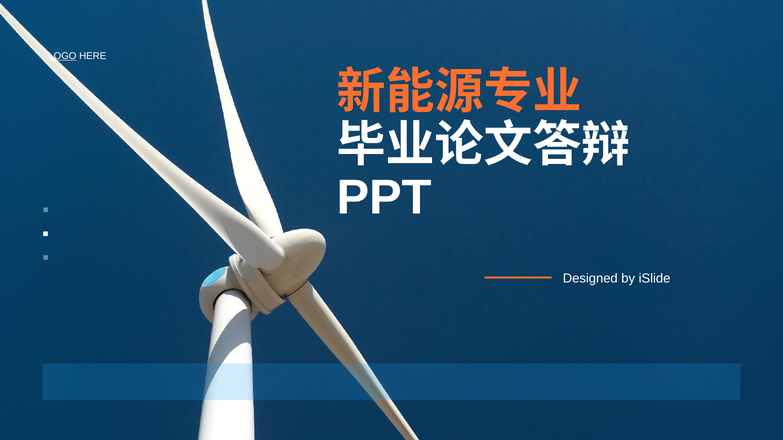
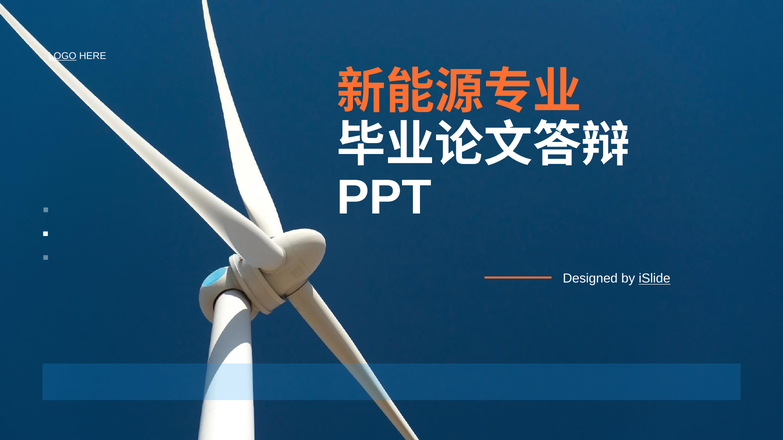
iSlide underline: none -> present
